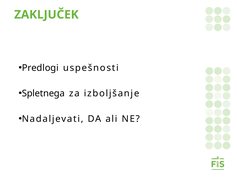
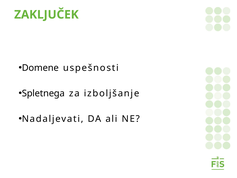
Predlogi: Predlogi -> Domene
